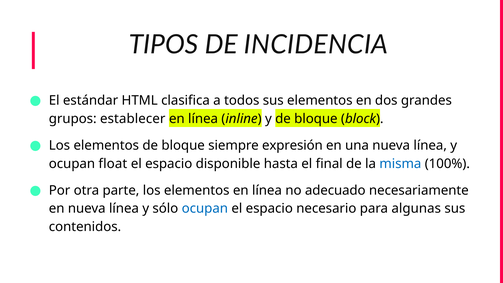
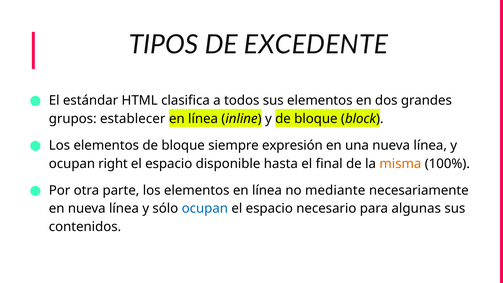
INCIDENCIA: INCIDENCIA -> EXCEDENTE
float: float -> right
misma colour: blue -> orange
adecuado: adecuado -> mediante
